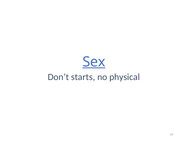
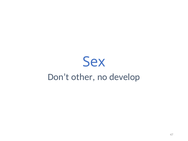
Sex underline: present -> none
starts: starts -> other
physical: physical -> develop
